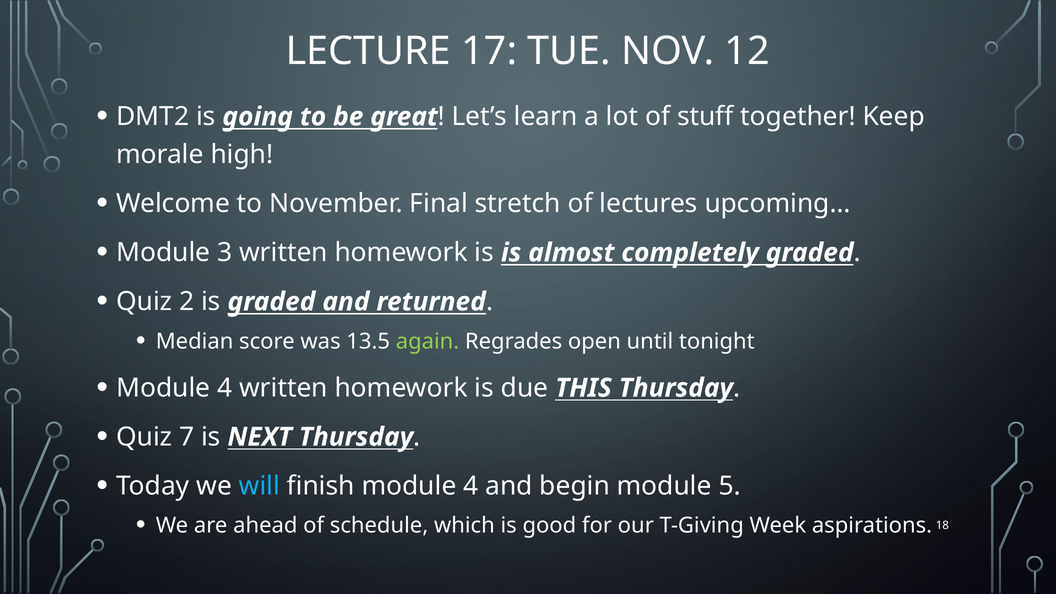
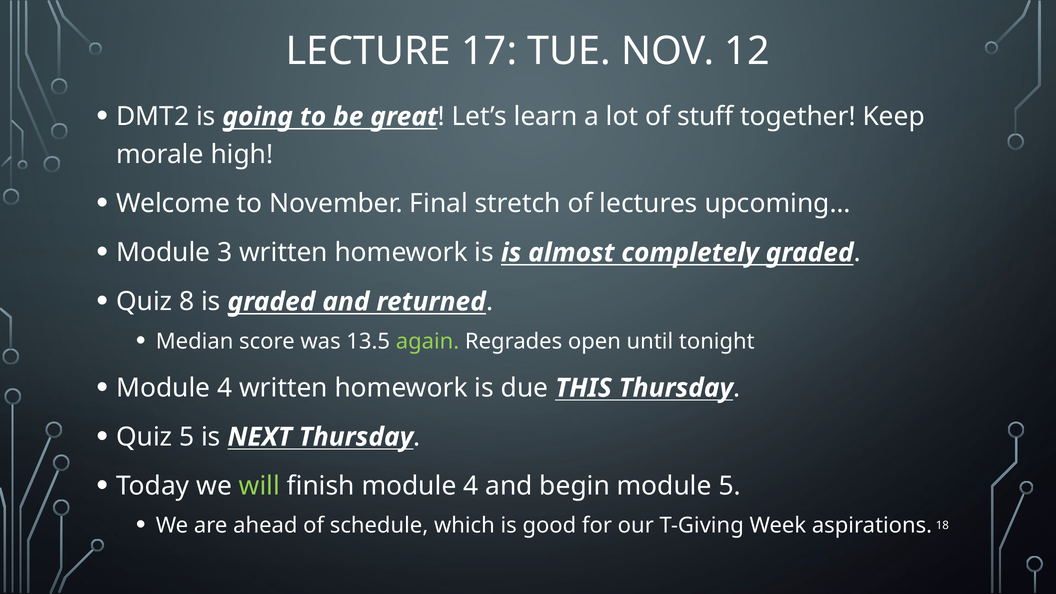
2: 2 -> 8
Quiz 7: 7 -> 5
will colour: light blue -> light green
